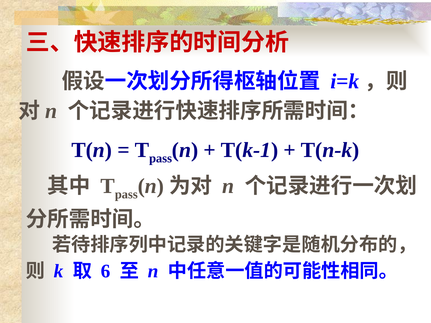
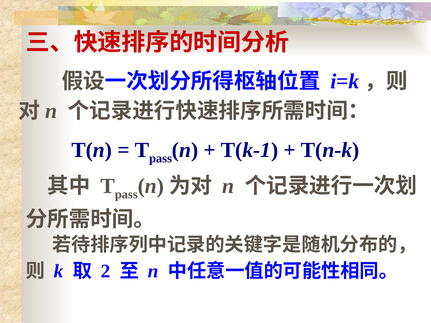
6: 6 -> 2
